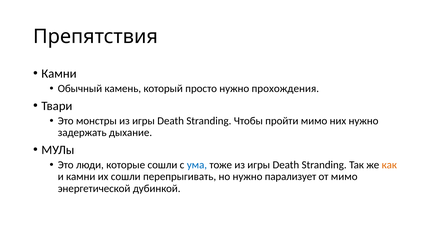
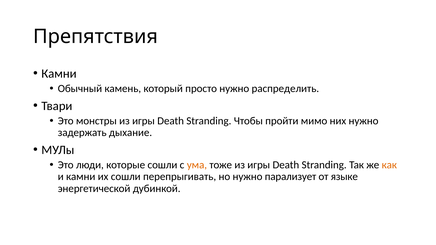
прохождения: прохождения -> распределить
ума colour: blue -> orange
от мимо: мимо -> языке
